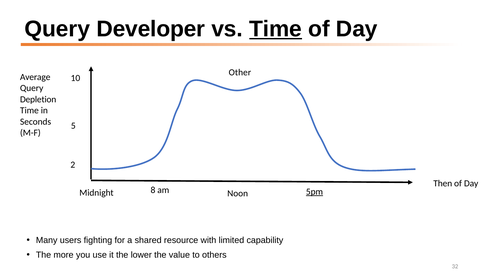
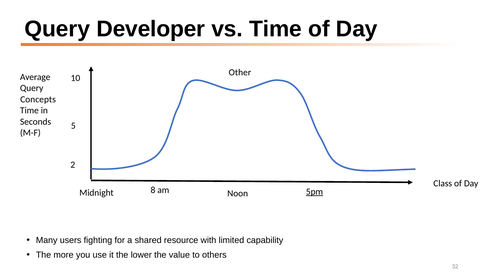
Time at (276, 29) underline: present -> none
Depletion: Depletion -> Concepts
Then: Then -> Class
